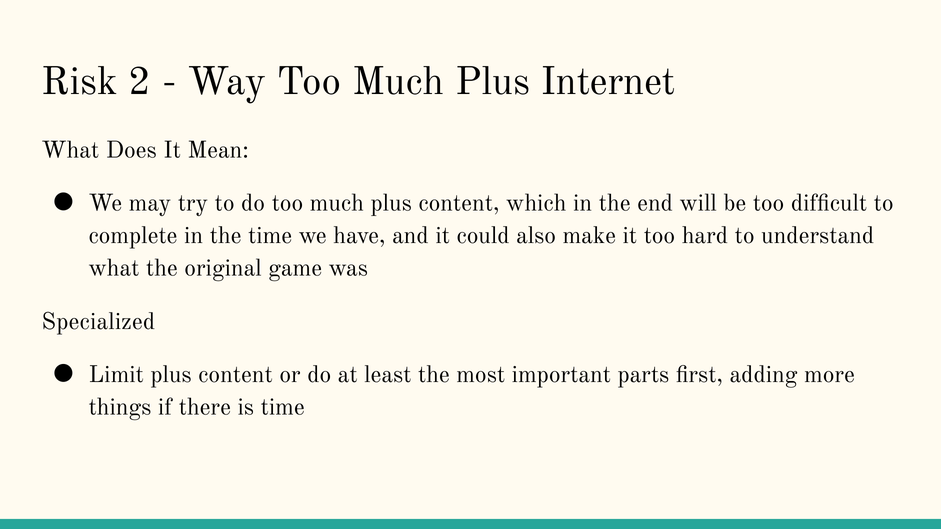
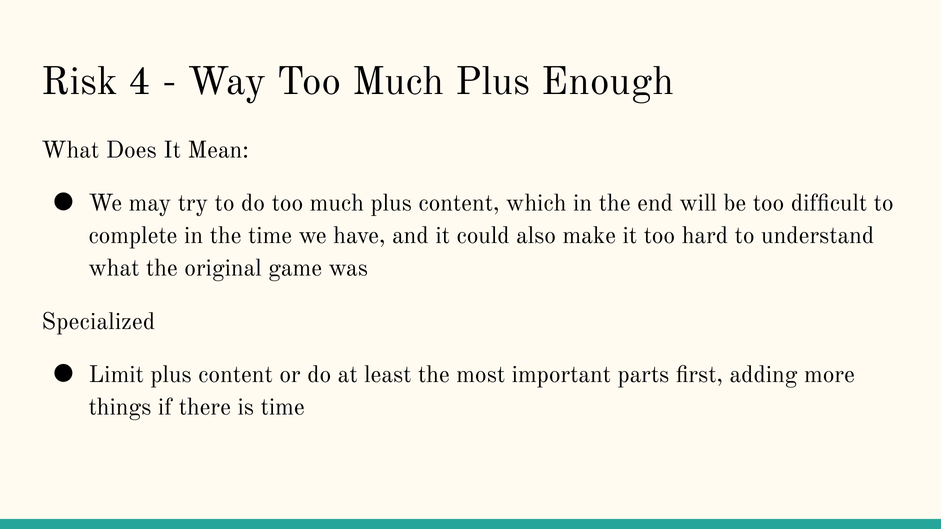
2: 2 -> 4
Internet: Internet -> Enough
